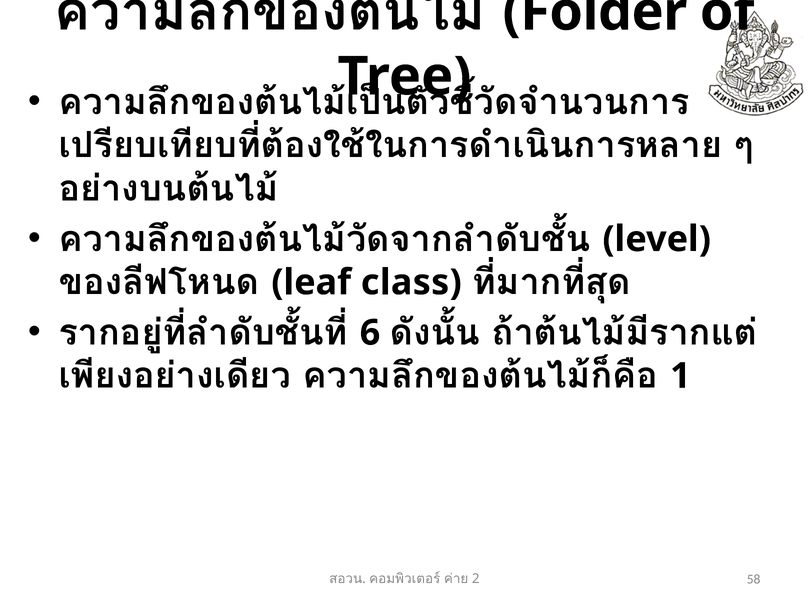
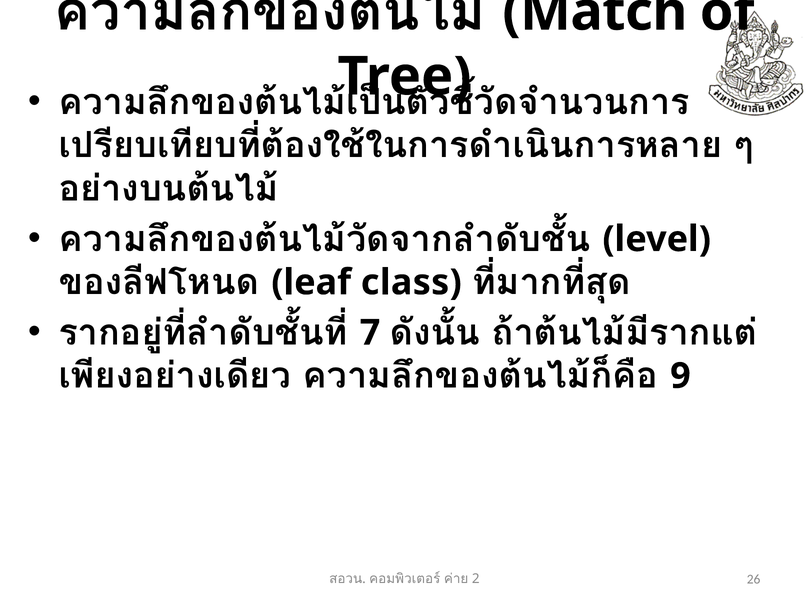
Folder: Folder -> Match
6: 6 -> 7
1: 1 -> 9
58: 58 -> 26
